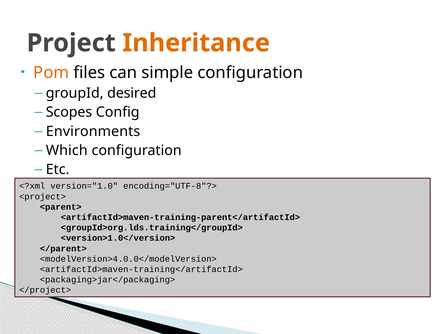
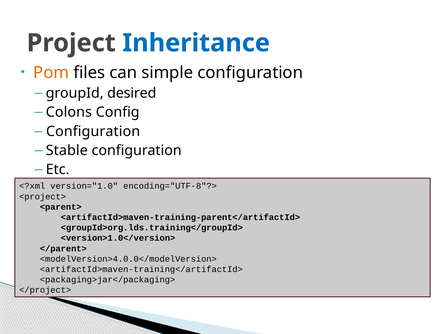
Inheritance colour: orange -> blue
Scopes: Scopes -> Colons
Environments at (93, 131): Environments -> Configuration
Which: Which -> Stable
